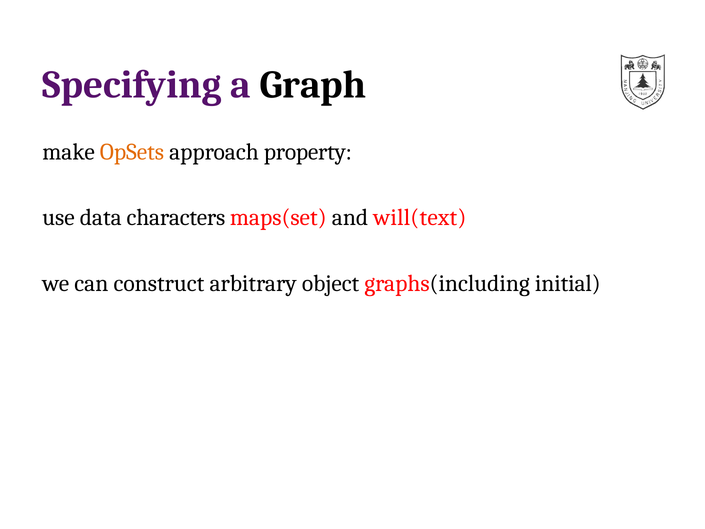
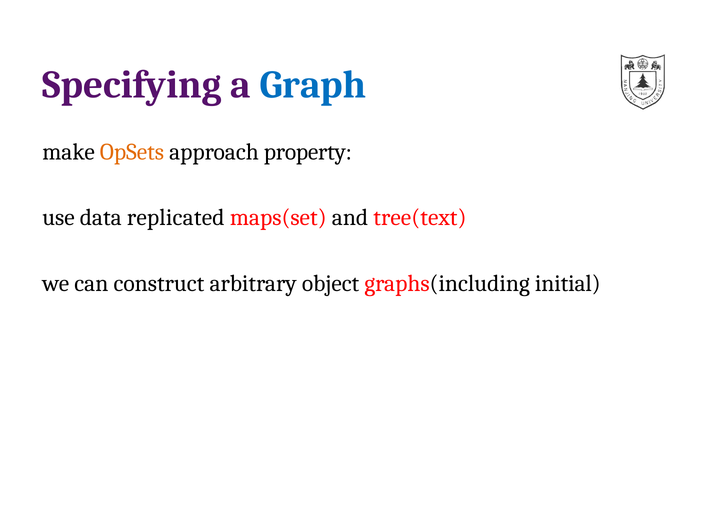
Graph colour: black -> blue
characters: characters -> replicated
will(text: will(text -> tree(text
